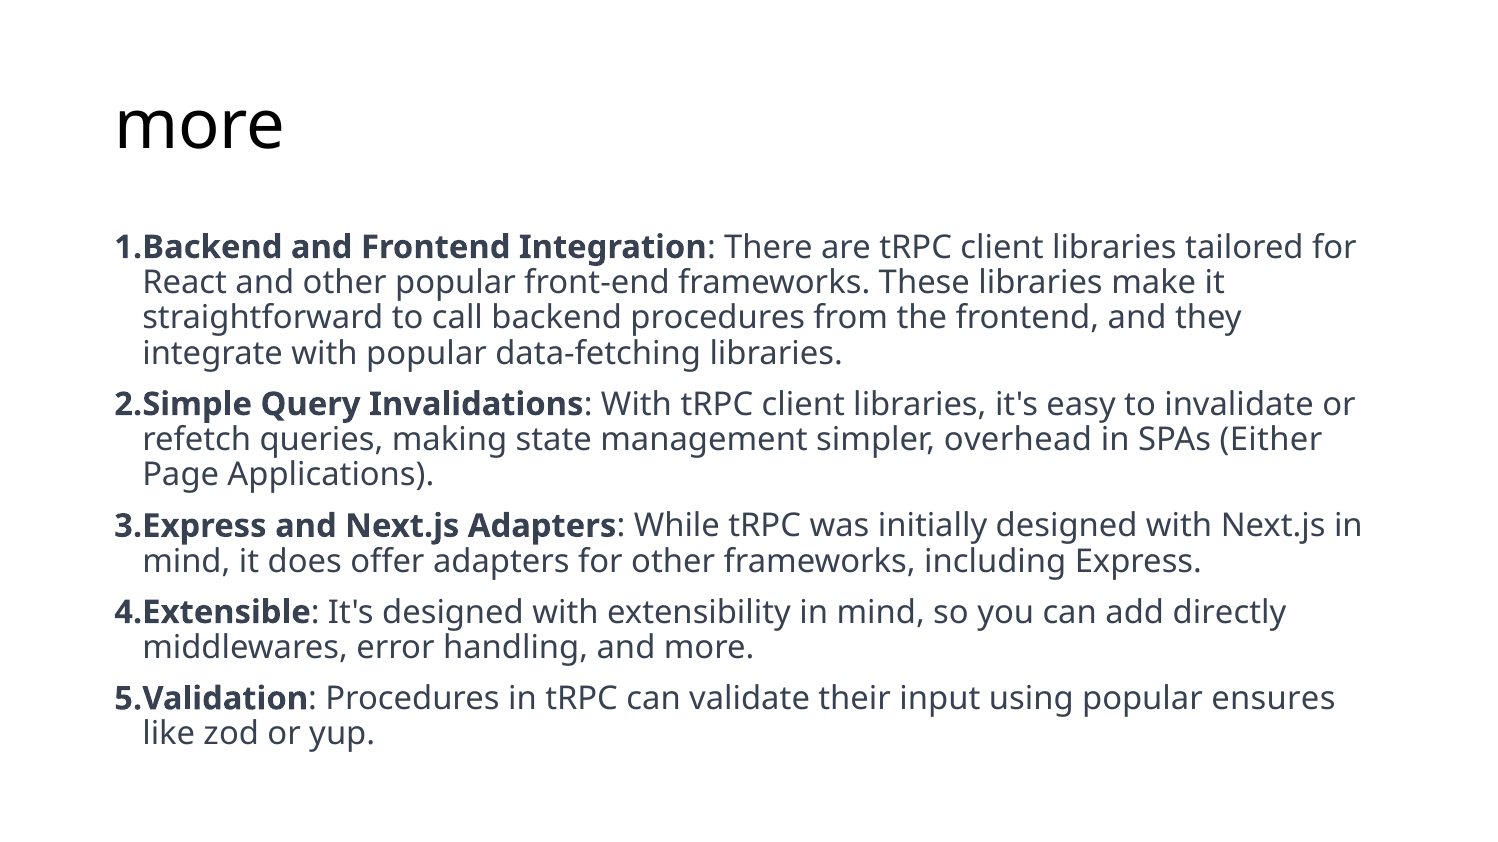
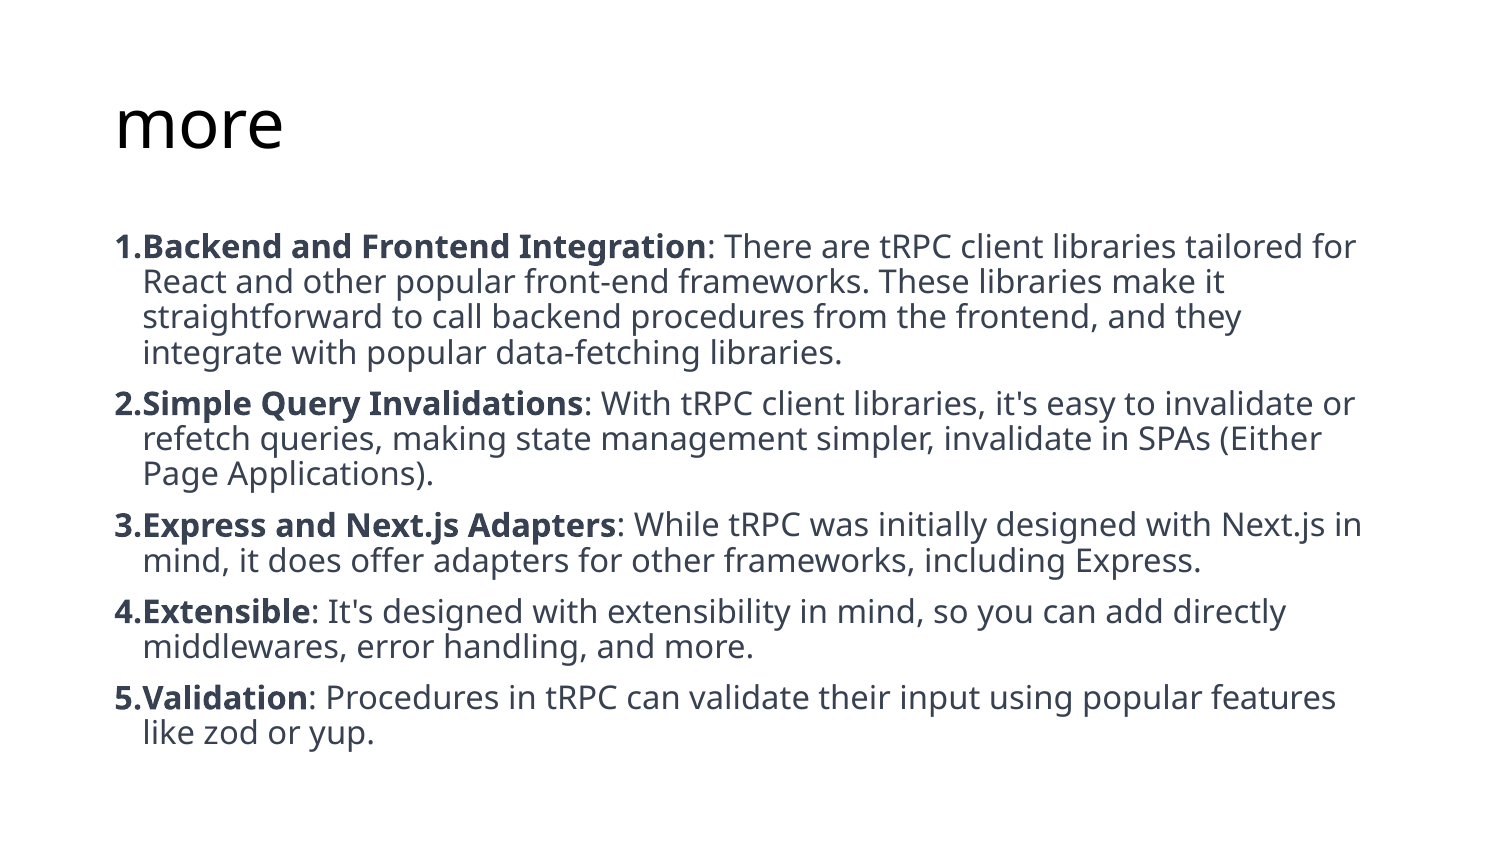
simpler overhead: overhead -> invalidate
ensures: ensures -> features
